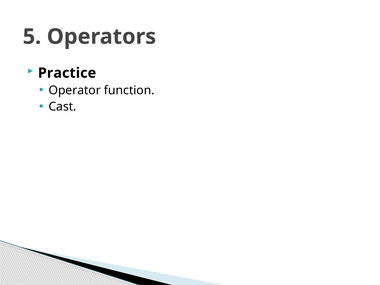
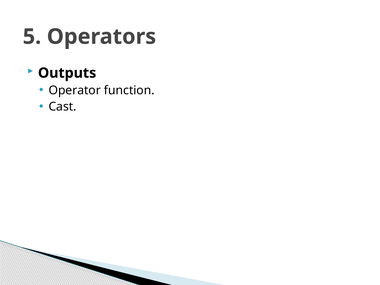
Practice: Practice -> Outputs
